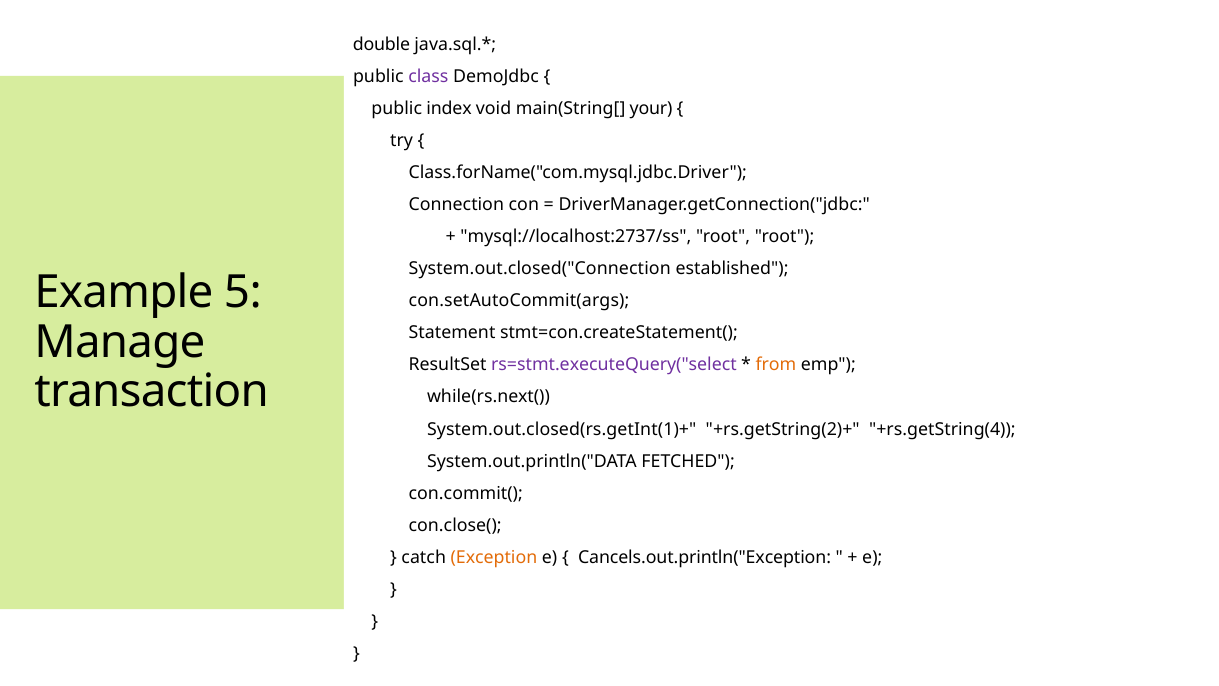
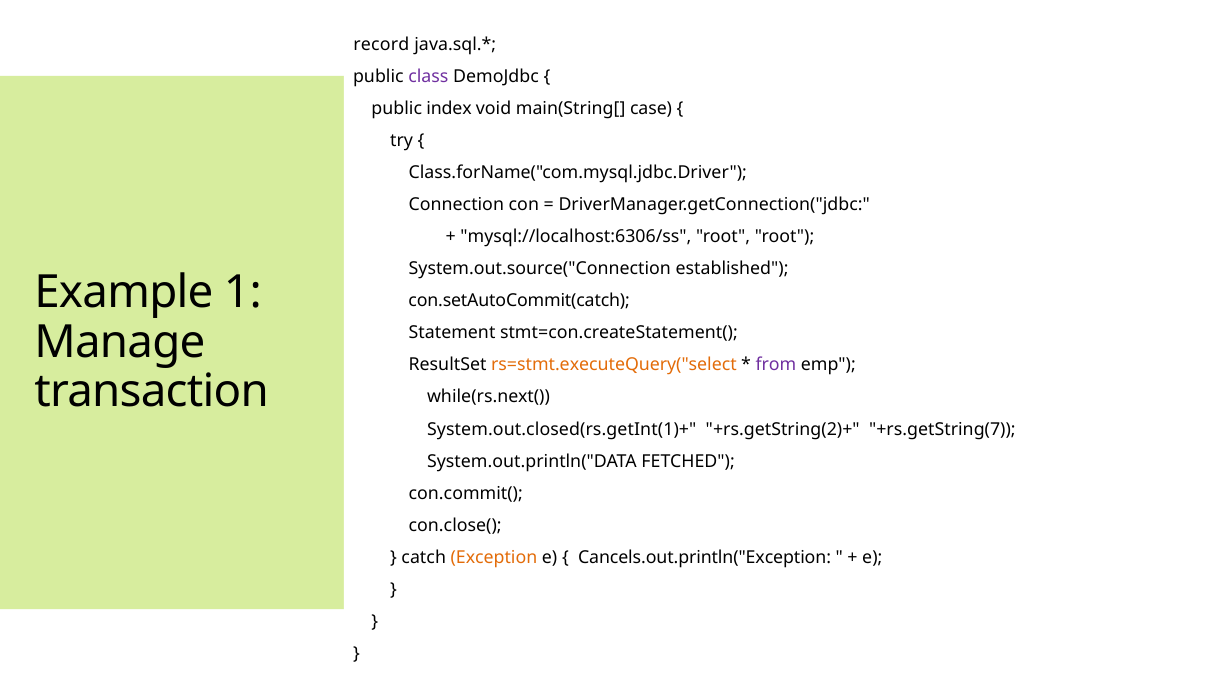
double: double -> record
your: your -> case
mysql://localhost:2737/ss: mysql://localhost:2737/ss -> mysql://localhost:6306/ss
System.out.closed("Connection: System.out.closed("Connection -> System.out.source("Connection
5: 5 -> 1
con.setAutoCommit(args: con.setAutoCommit(args -> con.setAutoCommit(catch
rs=stmt.executeQuery("select colour: purple -> orange
from colour: orange -> purple
+rs.getString(4: +rs.getString(4 -> +rs.getString(7
